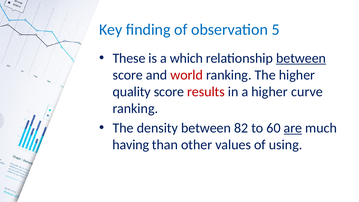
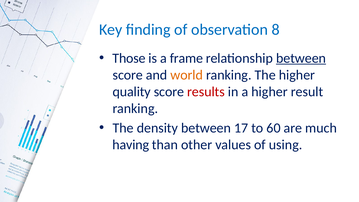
5: 5 -> 8
These: These -> Those
which: which -> frame
world colour: red -> orange
curve: curve -> result
82: 82 -> 17
are underline: present -> none
